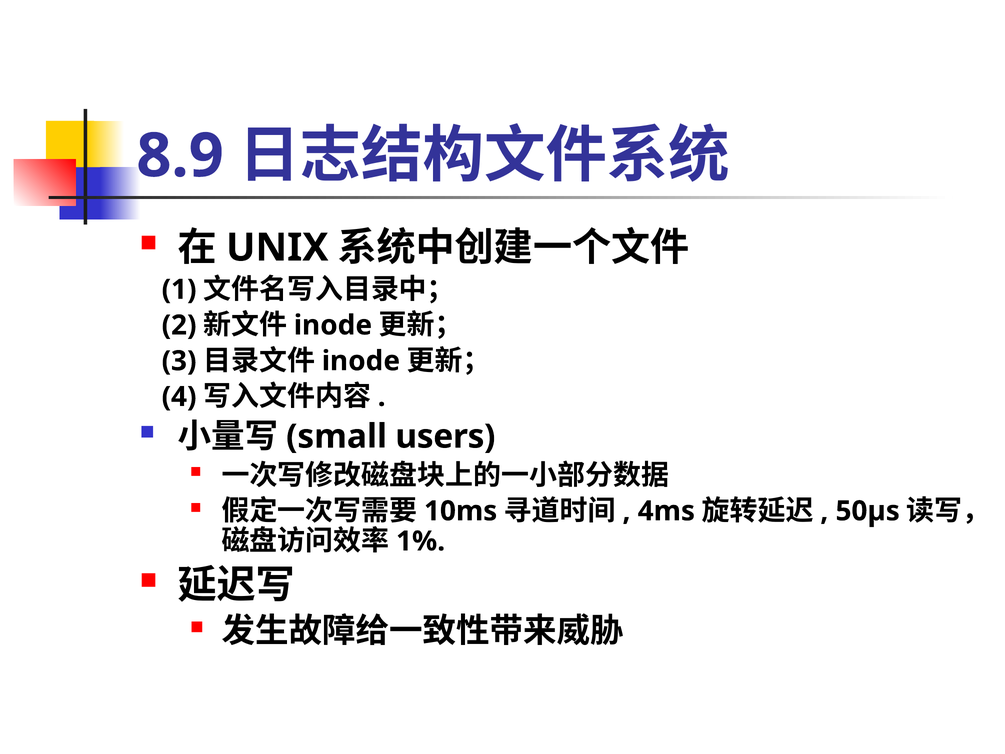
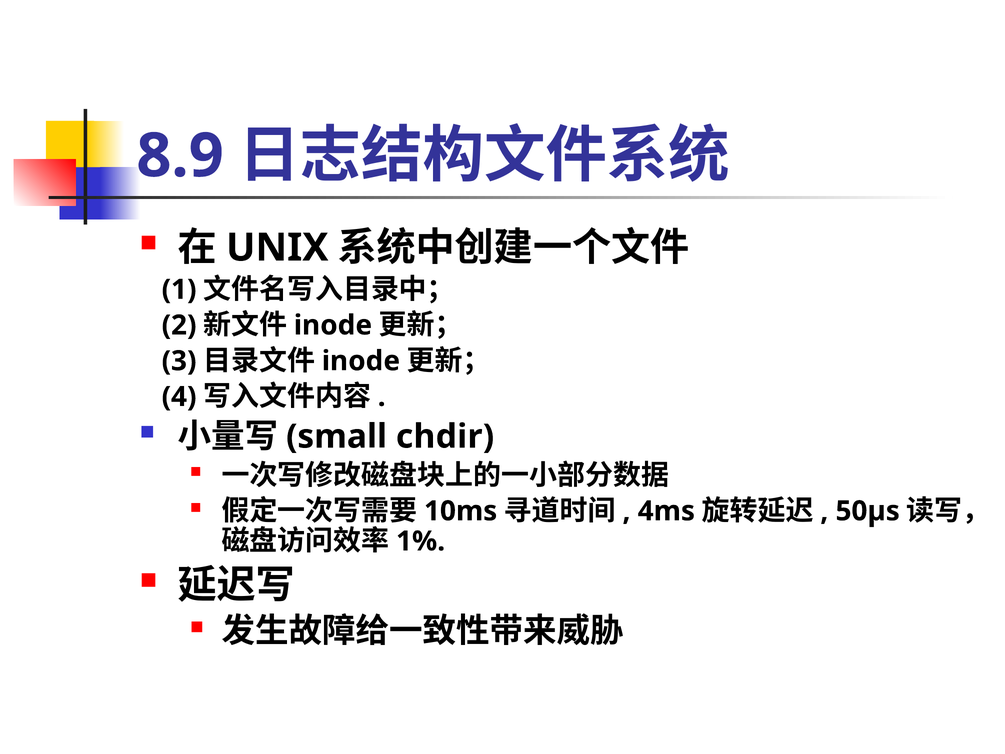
users: users -> chdir
